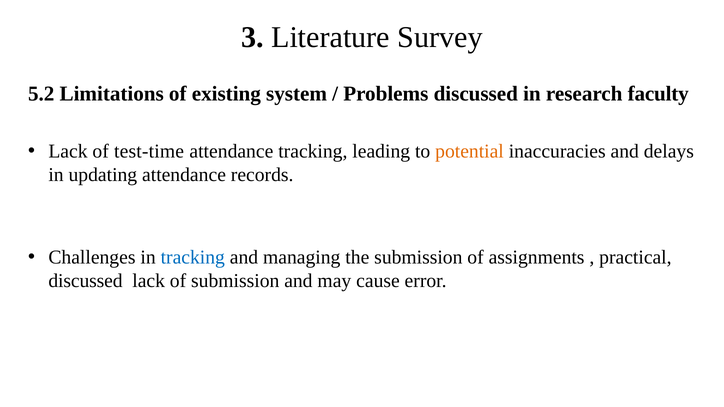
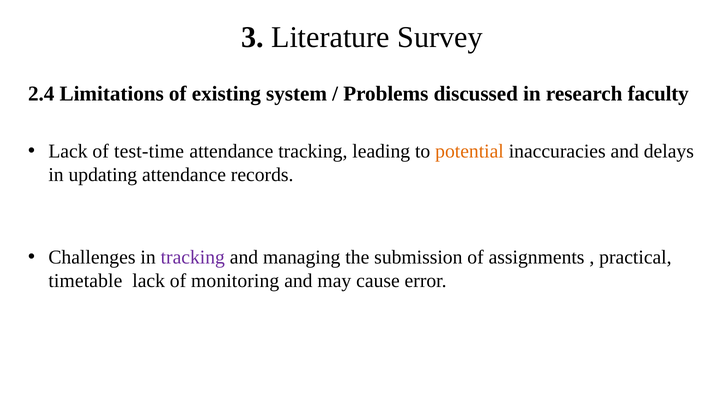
5.2: 5.2 -> 2.4
tracking at (193, 258) colour: blue -> purple
discussed at (86, 281): discussed -> timetable
of submission: submission -> monitoring
